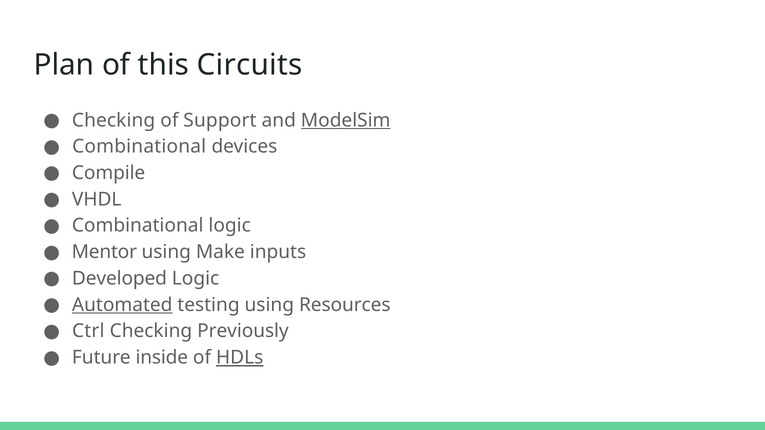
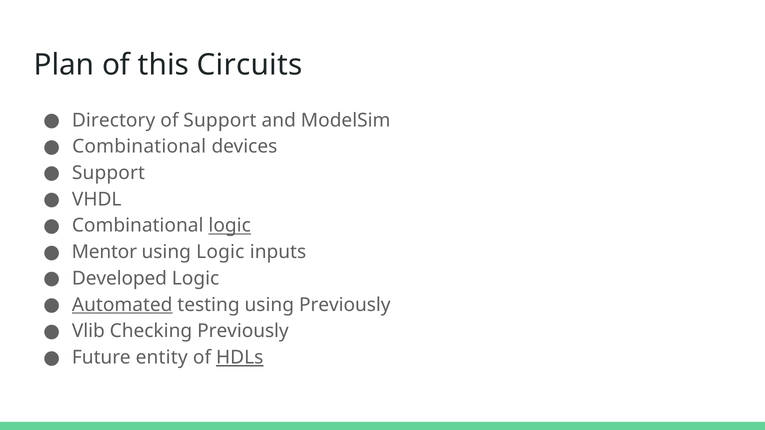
Checking at (114, 120): Checking -> Directory
ModelSim underline: present -> none
Compile at (109, 173): Compile -> Support
logic at (230, 226) underline: none -> present
using Make: Make -> Logic
using Resources: Resources -> Previously
Ctrl: Ctrl -> Vlib
inside: inside -> entity
